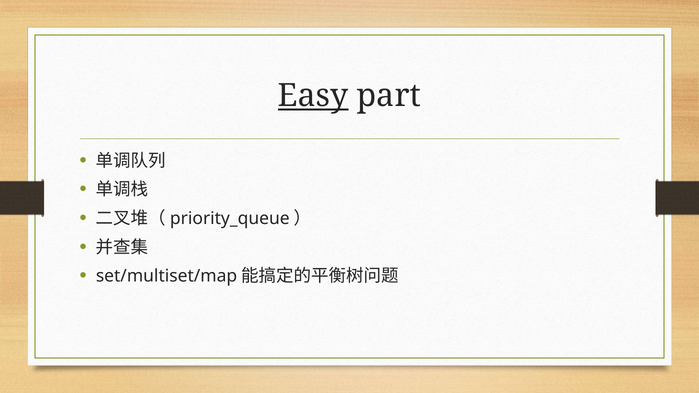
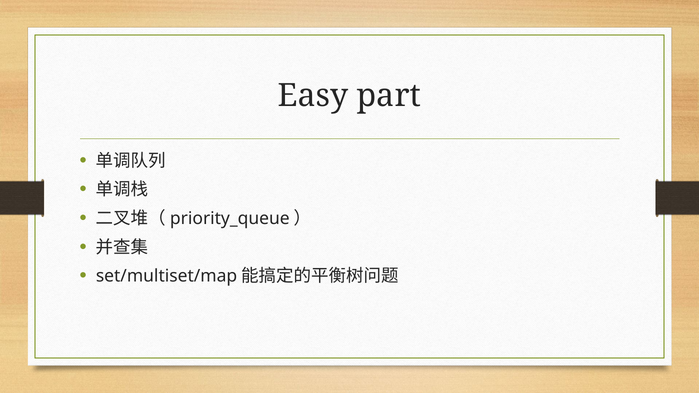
Easy underline: present -> none
